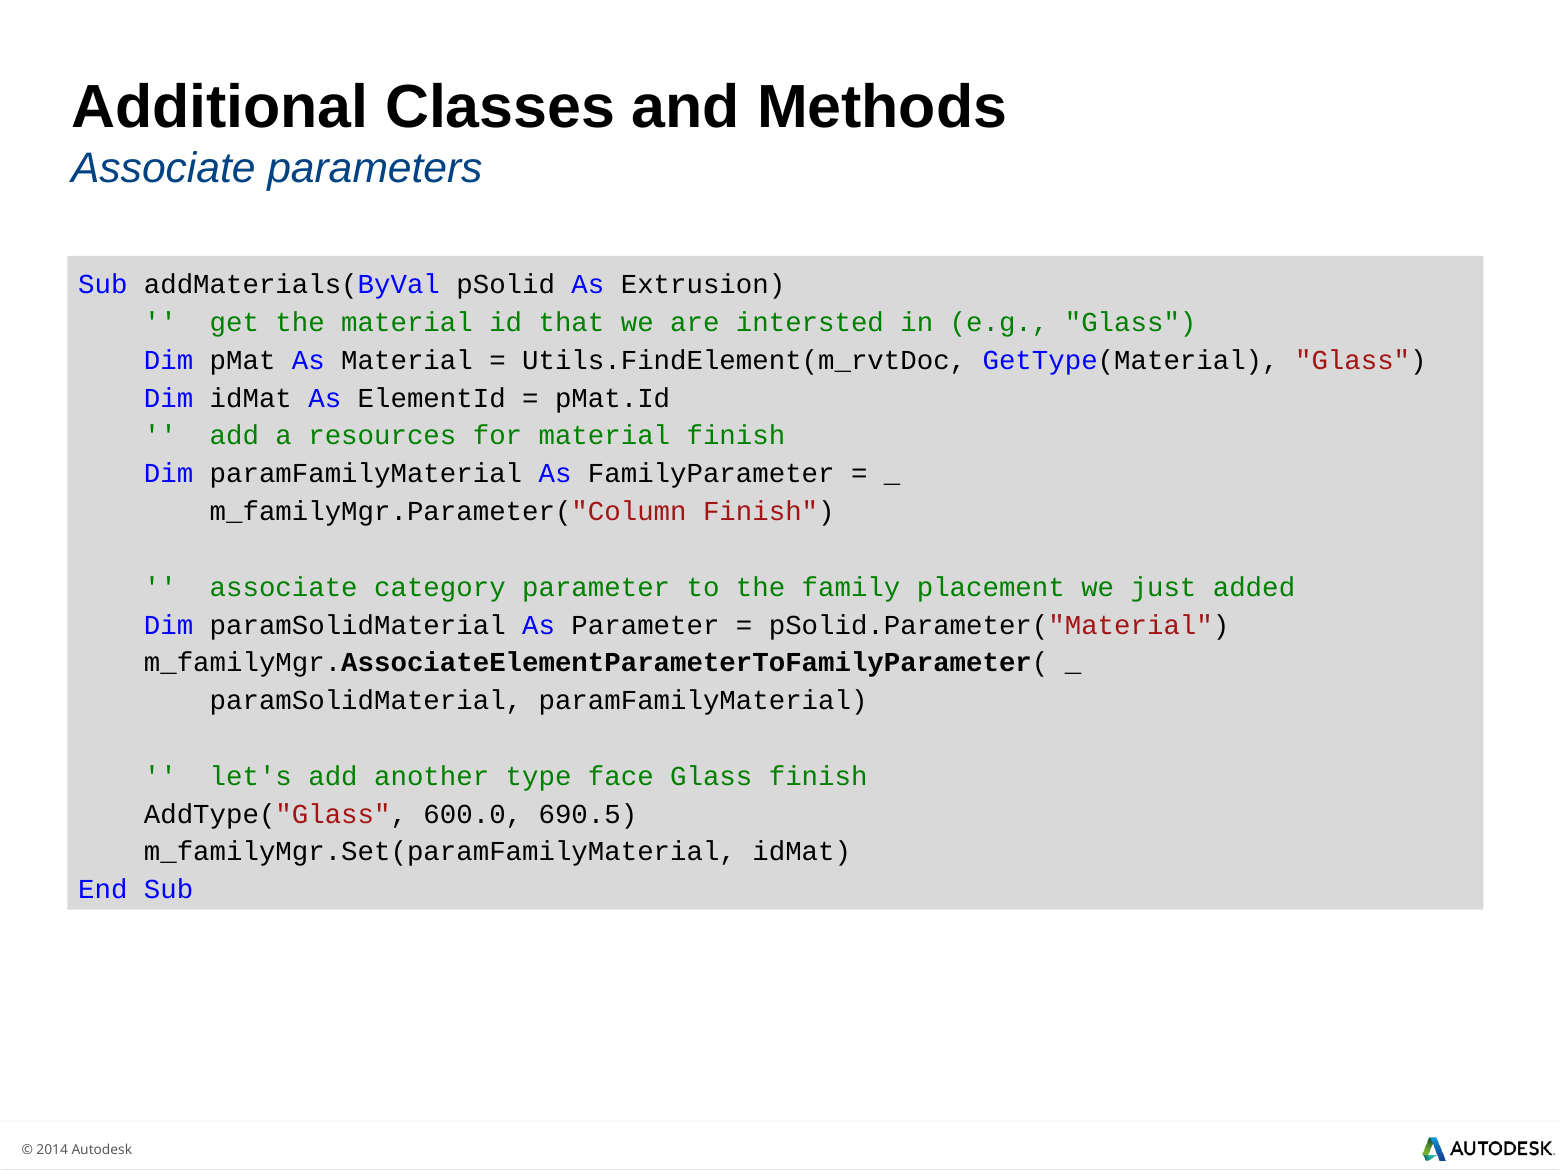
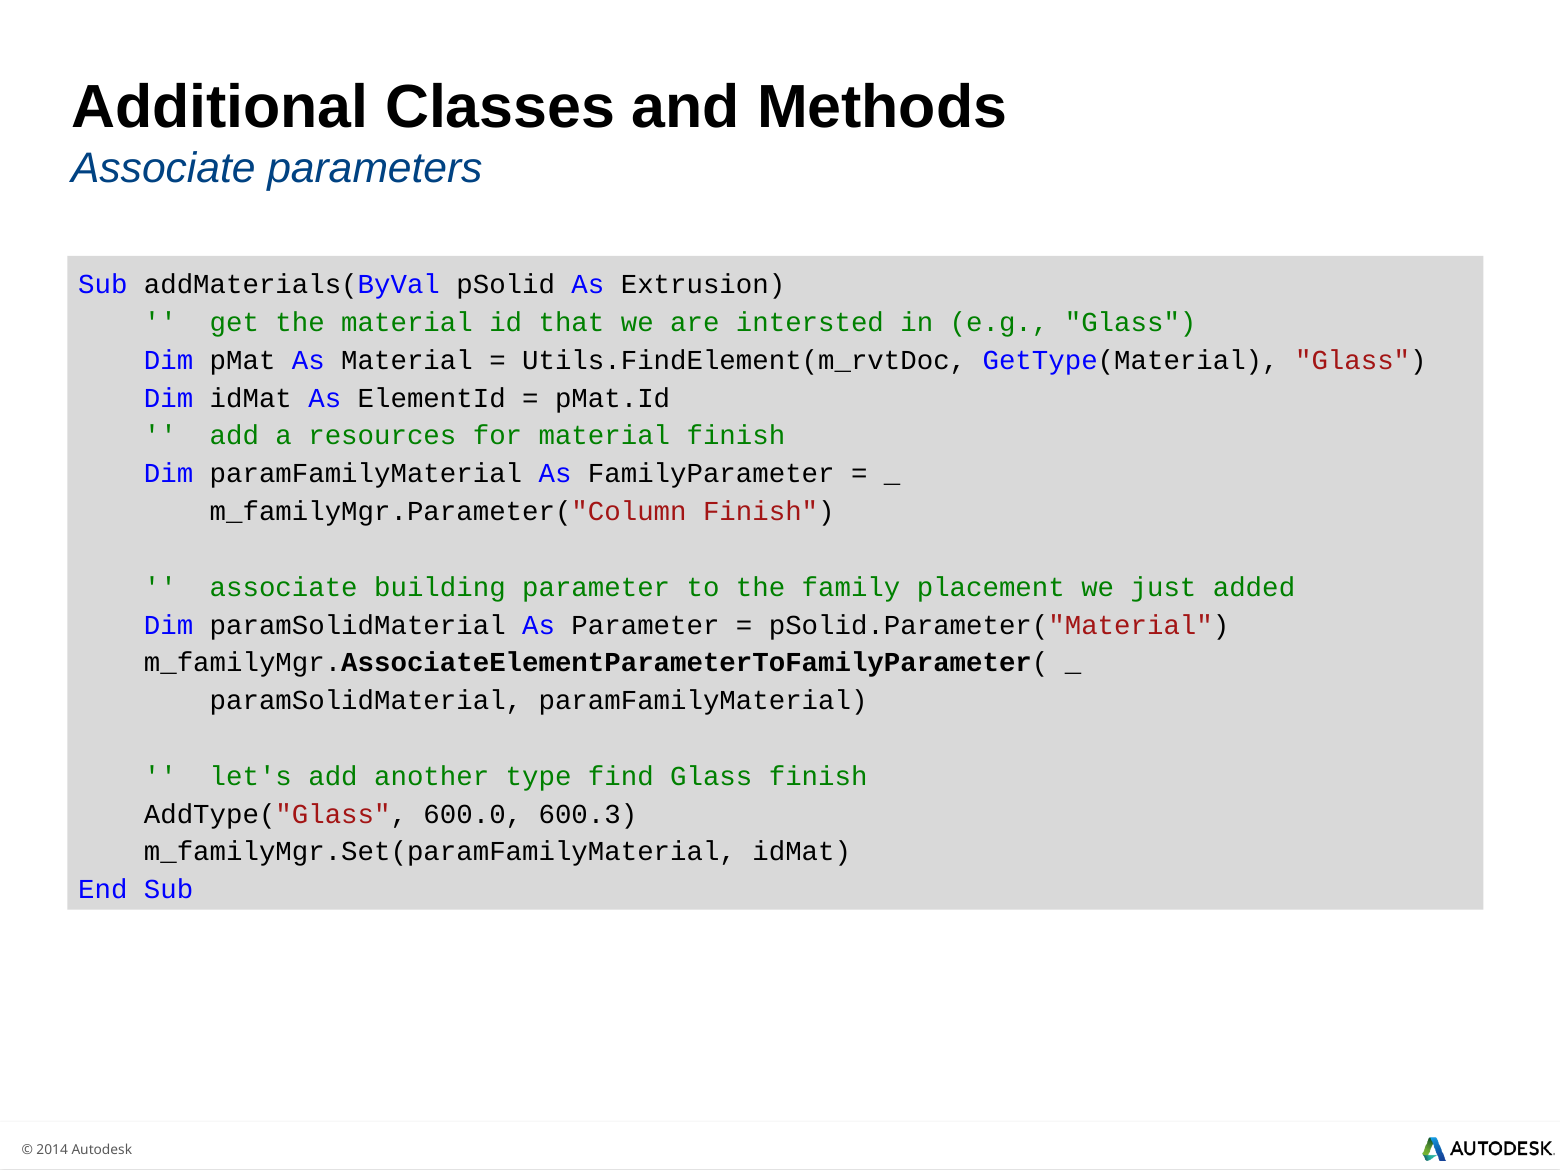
category: category -> building
face: face -> find
690.5: 690.5 -> 600.3
